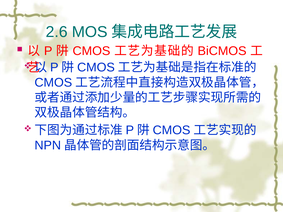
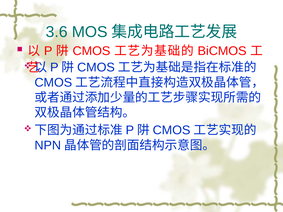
2.6: 2.6 -> 3.6
